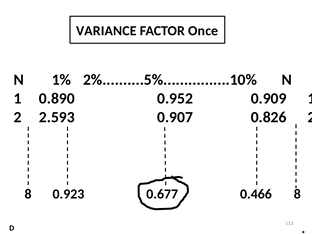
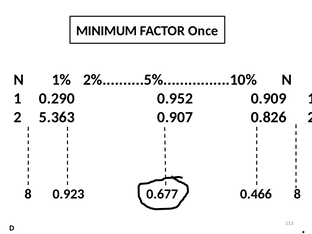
VARIANCE: VARIANCE -> MINIMUM
0.890: 0.890 -> 0.290
2.593: 2.593 -> 5.363
